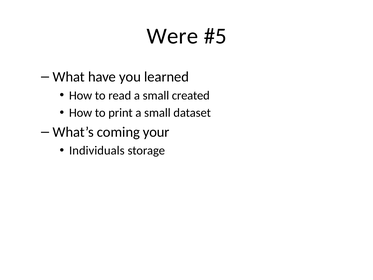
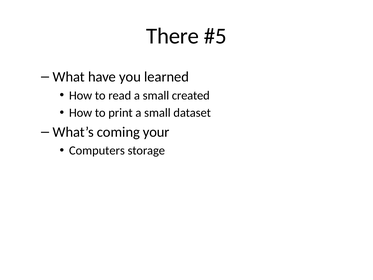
Were: Were -> There
Individuals: Individuals -> Computers
